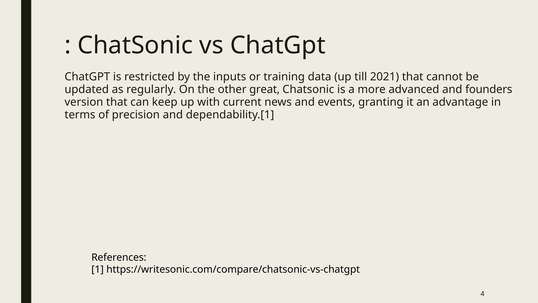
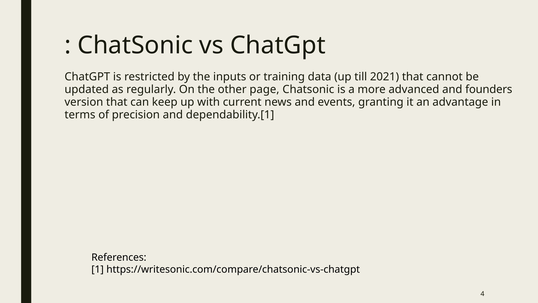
great: great -> page
